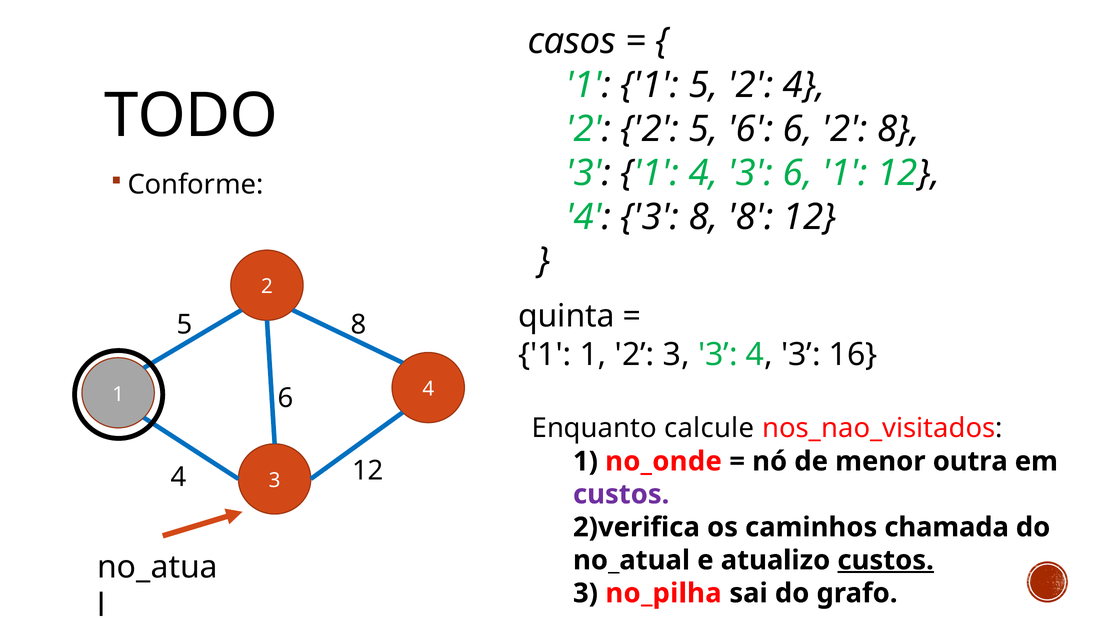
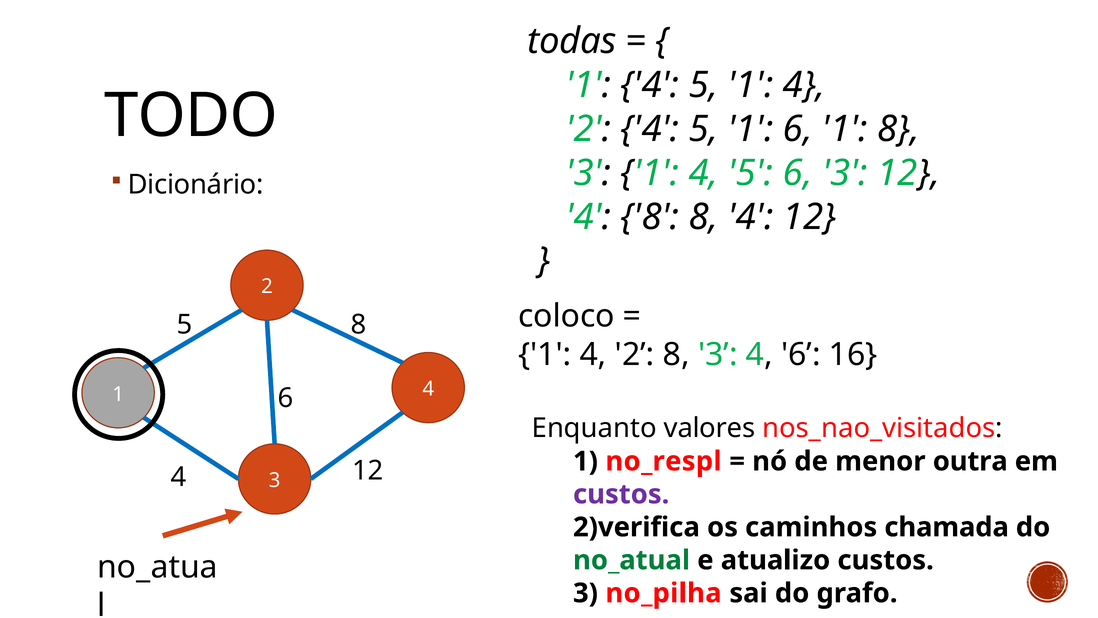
casos: casos -> todas
1 at (650, 85): 1 -> 4
2 at (751, 85): 2 -> 1
2 2: 2 -> 4
6 at (751, 129): 6 -> 1
6 2: 2 -> 1
3 1 4 3: 3 -> 5
6 1: 1 -> 3
Conforme: Conforme -> Dicionário
3 at (650, 217): 3 -> 8
8 8: 8 -> 4
quinta: quinta -> coloco
1 at (593, 355): 1 -> 4
3 at (676, 355): 3 -> 8
3 4 3: 3 -> 6
calcule: calcule -> valores
no_onde: no_onde -> no_respl
no_atual colour: black -> green
custos at (886, 560) underline: present -> none
